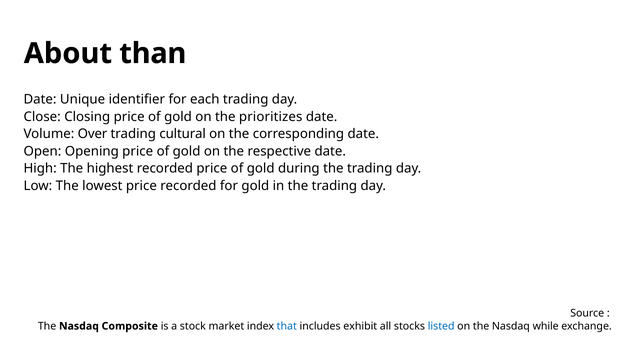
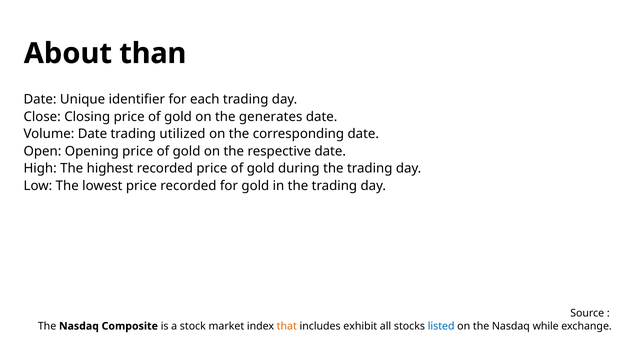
prioritizes: prioritizes -> generates
Volume Over: Over -> Date
cultural: cultural -> utilized
that colour: blue -> orange
